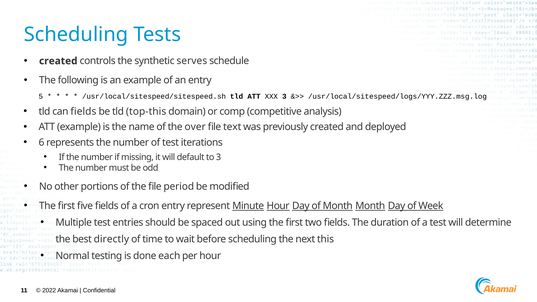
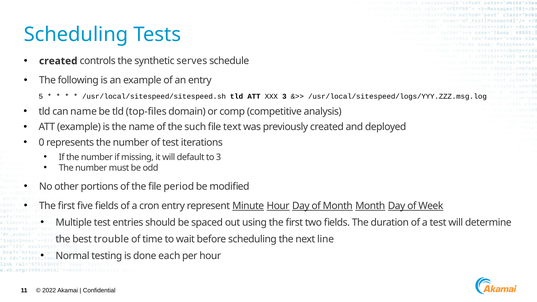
can fields: fields -> name
top-this: top-this -> top-files
over: over -> such
6: 6 -> 0
directly: directly -> trouble
this: this -> line
